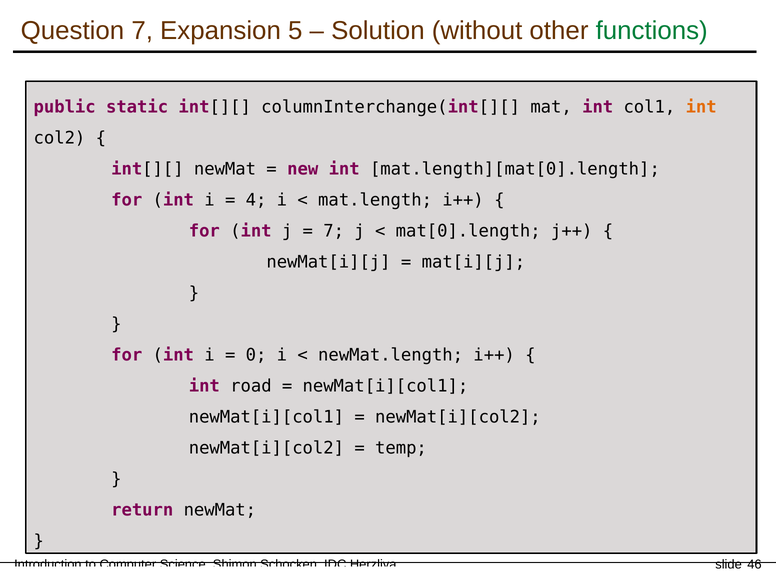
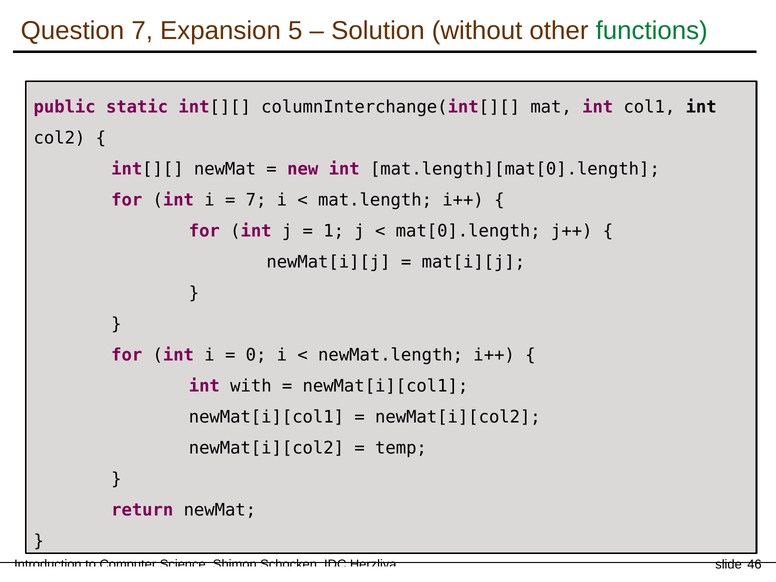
int at (701, 107) colour: orange -> black
4 at (256, 200): 4 -> 7
7 at (334, 231): 7 -> 1
road: road -> with
